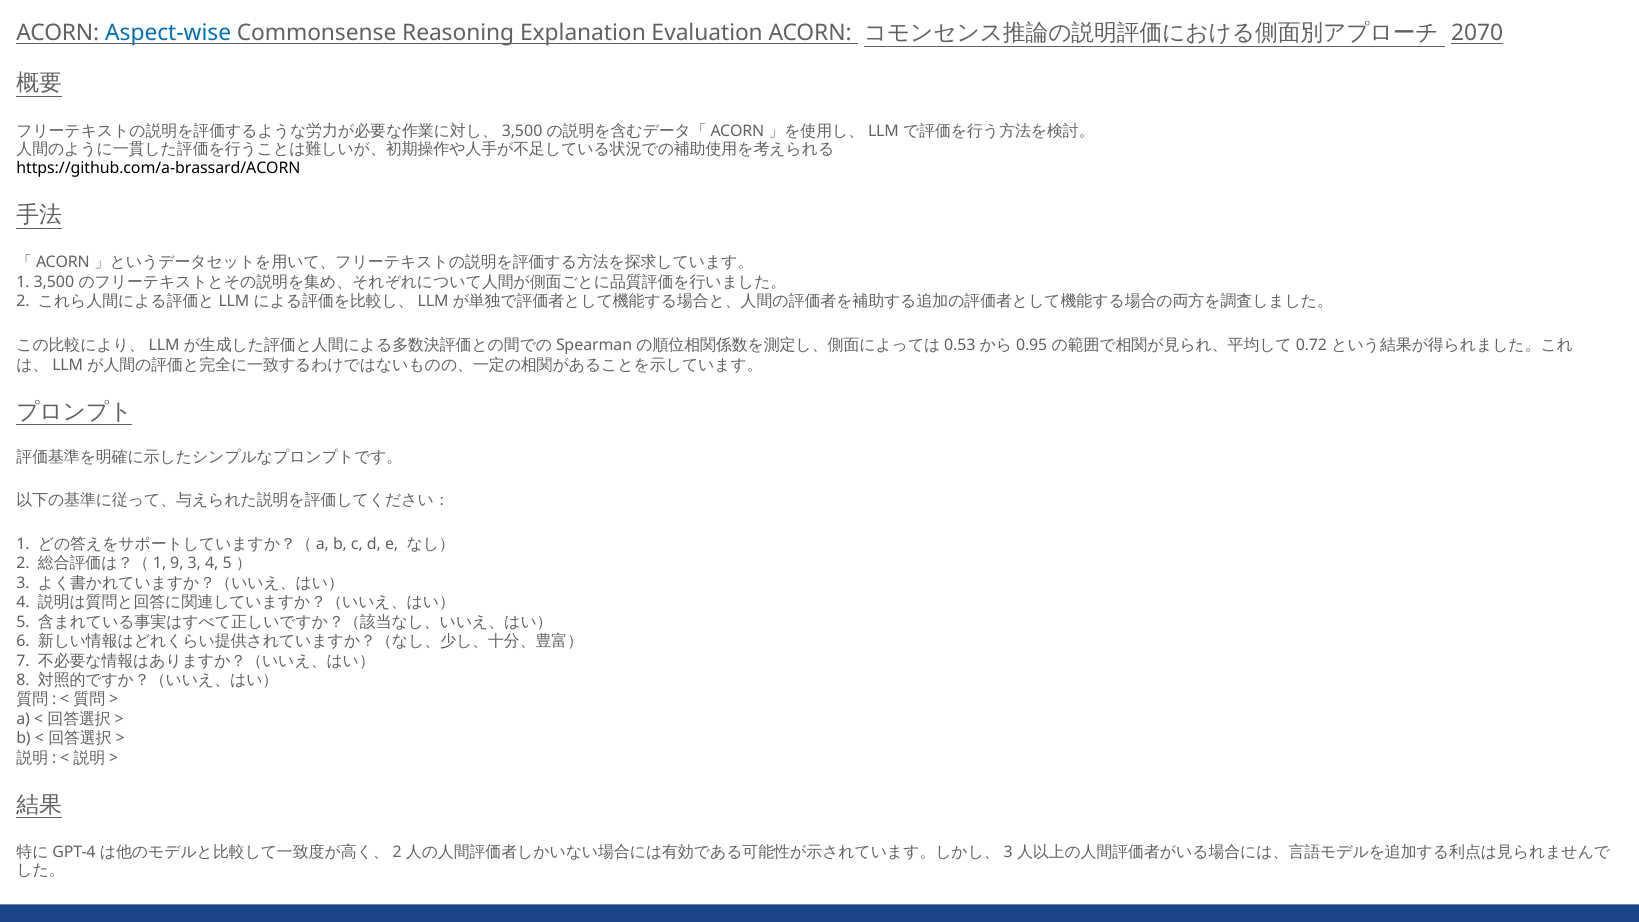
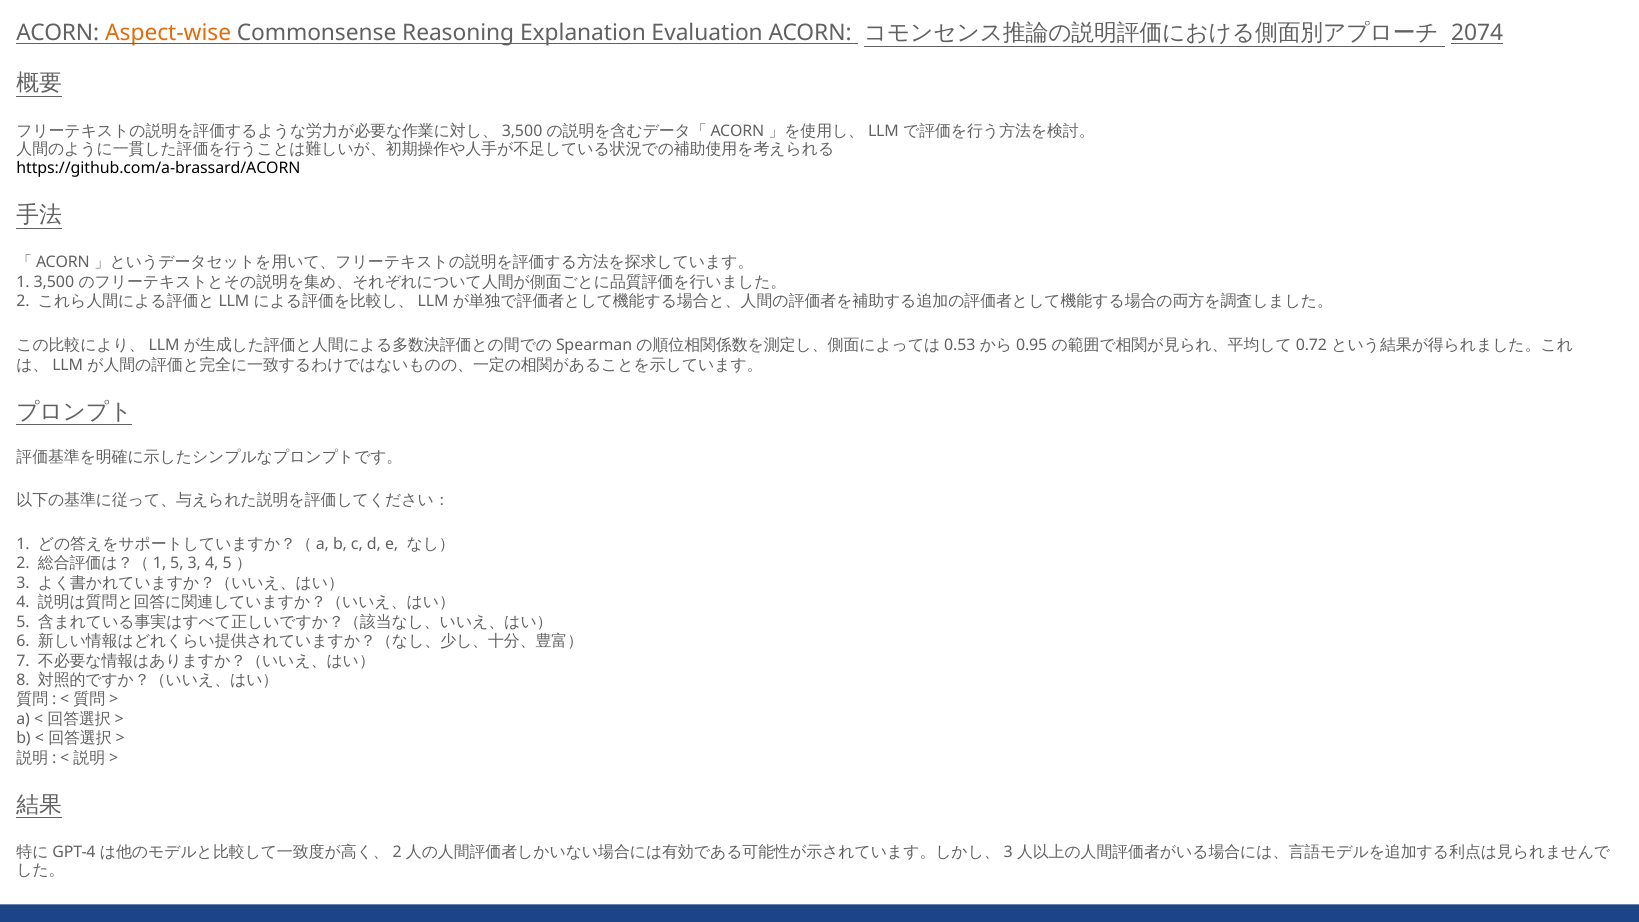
Aspect-wise colour: blue -> orange
2070: 2070 -> 2074
9 at (177, 564): 9 -> 5
